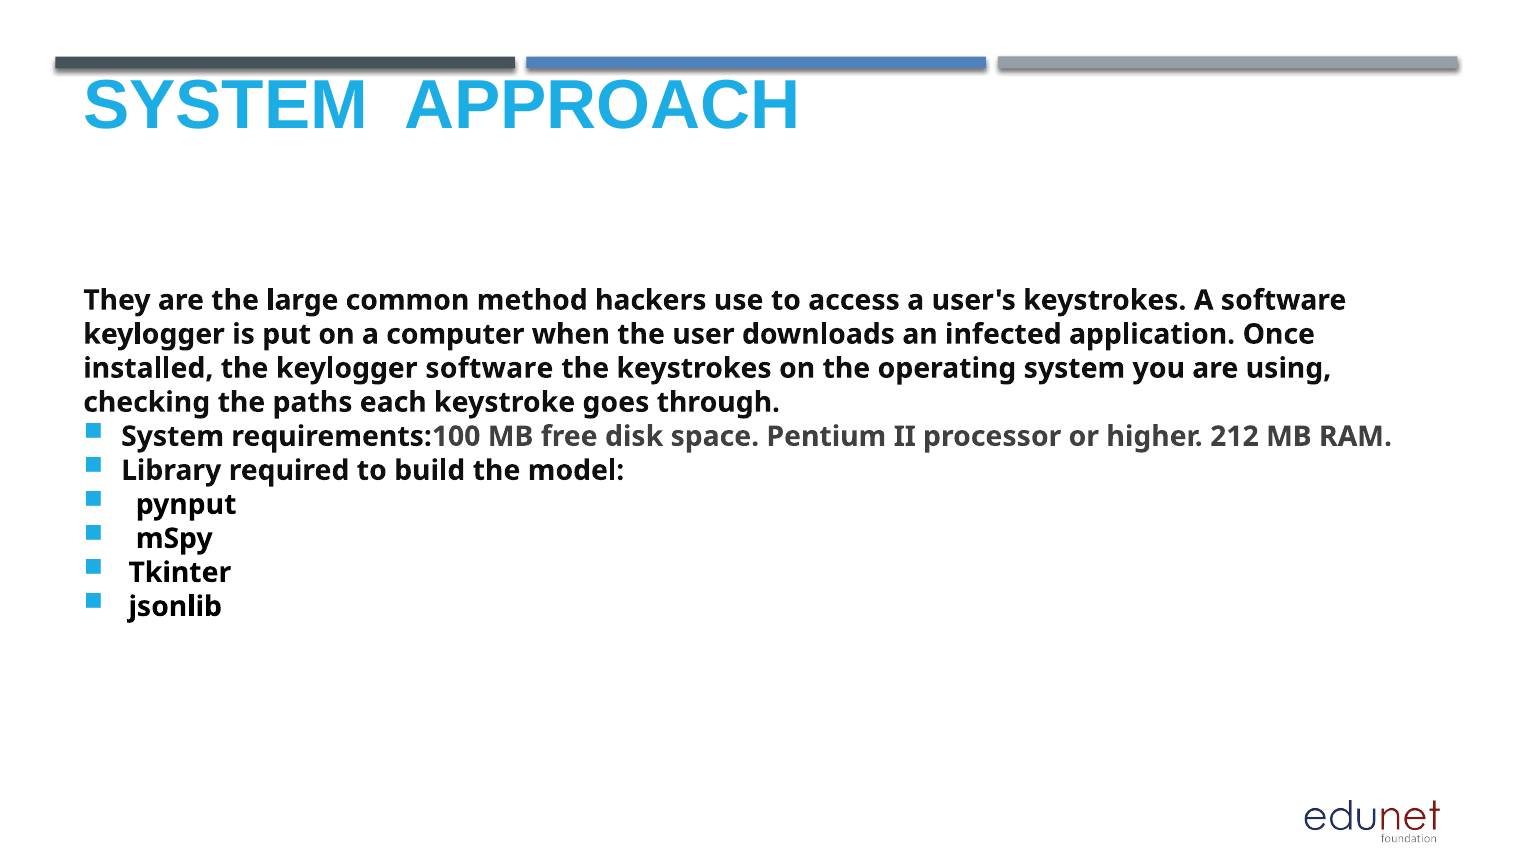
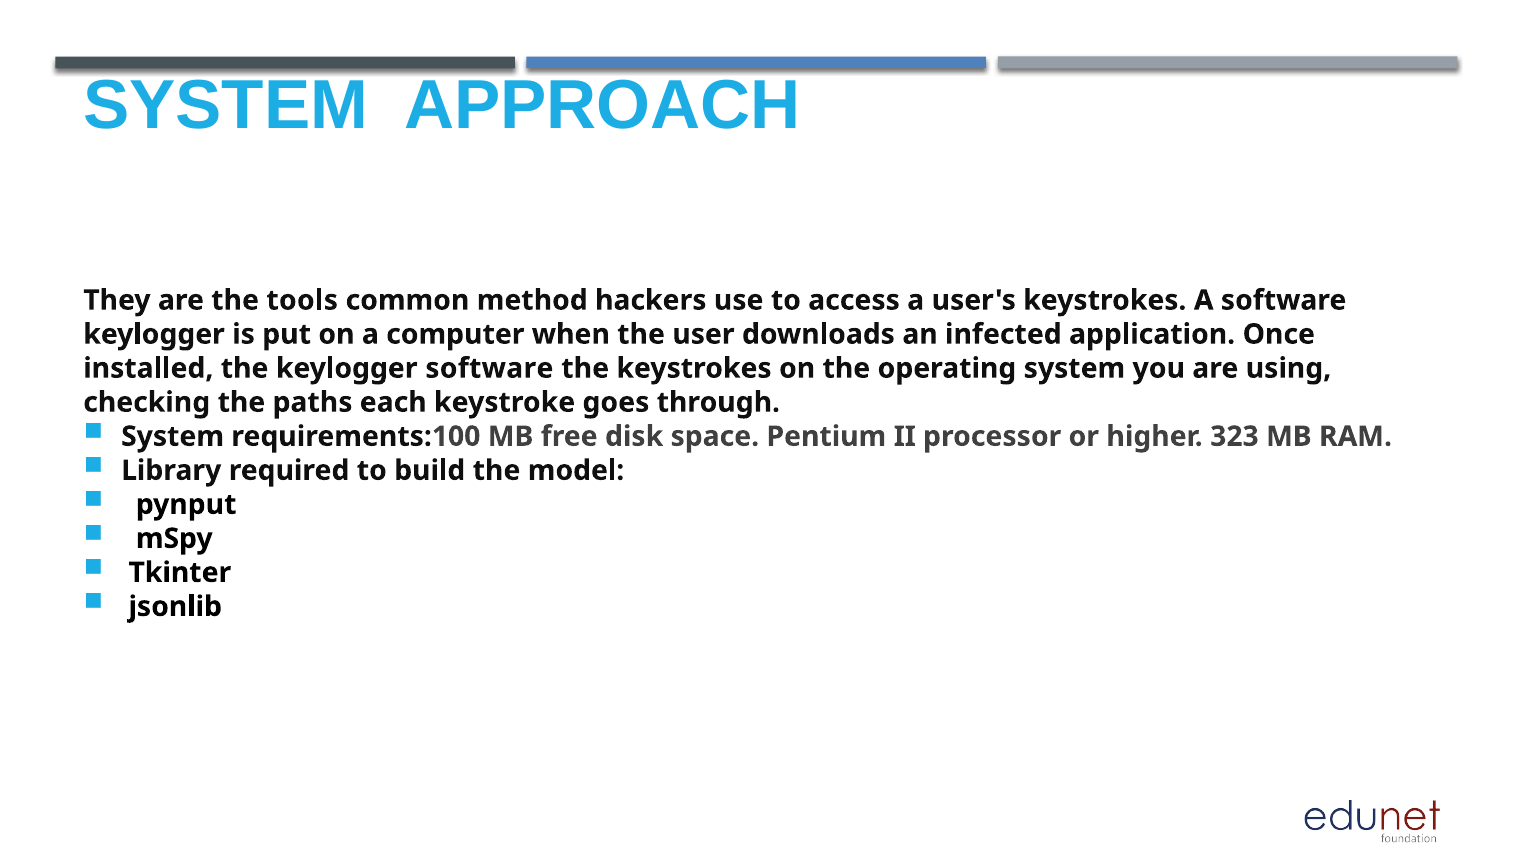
large: large -> tools
212: 212 -> 323
